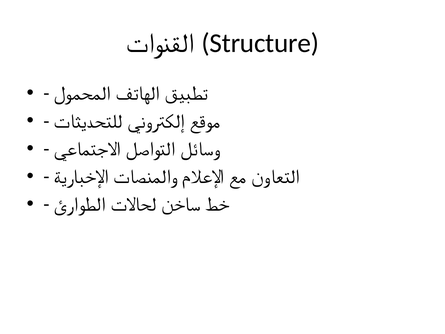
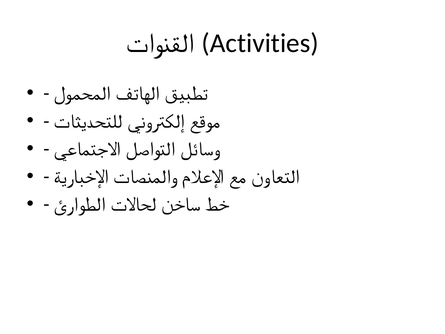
Structure: Structure -> Activities
